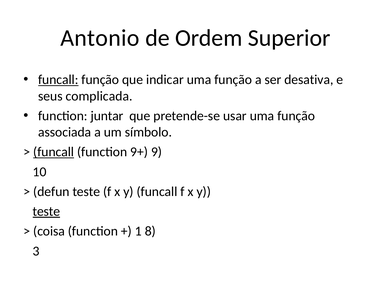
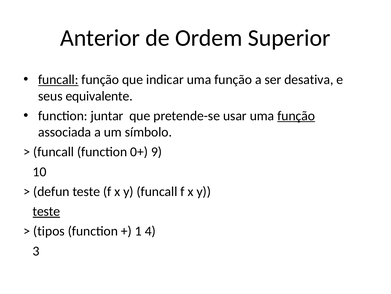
Antonio: Antonio -> Anterior
complicada: complicada -> equivalente
função at (296, 116) underline: none -> present
funcall at (54, 152) underline: present -> none
9+: 9+ -> 0+
coisa: coisa -> tipos
8: 8 -> 4
